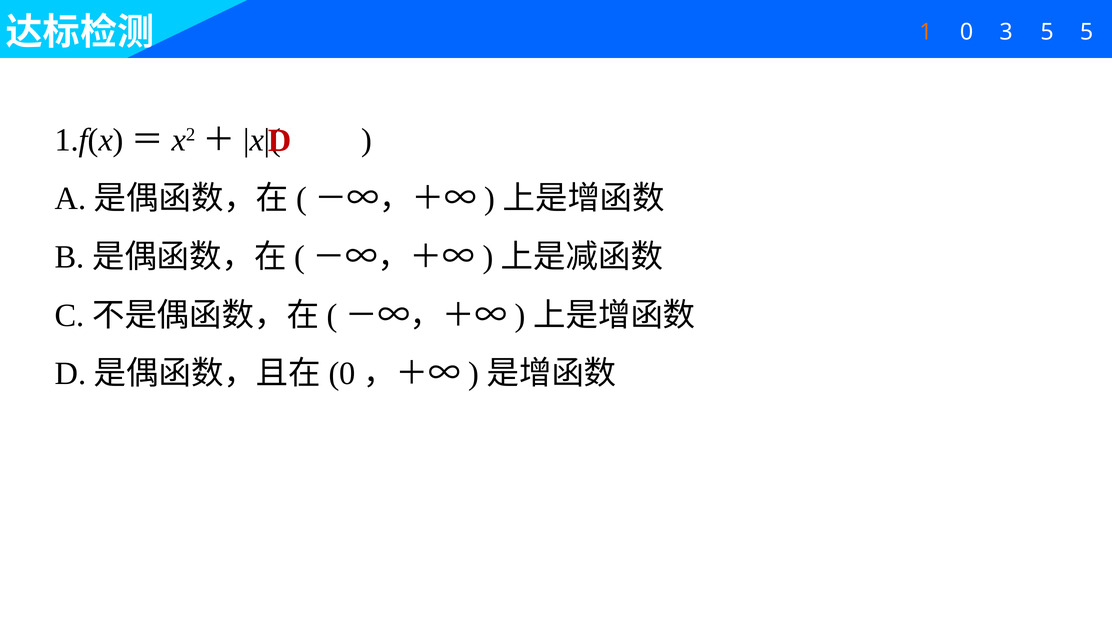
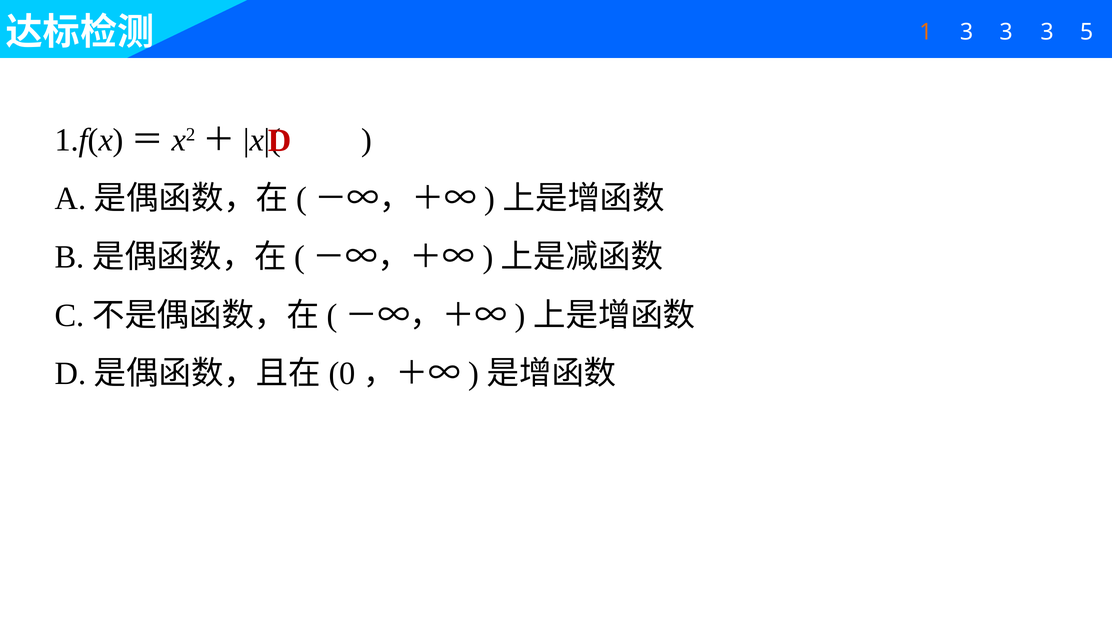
5 at (1047, 32): 5 -> 3
1 0: 0 -> 3
